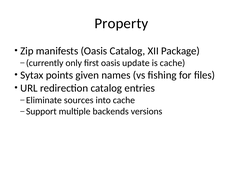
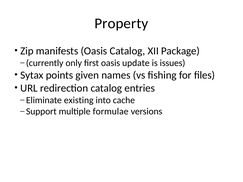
is cache: cache -> issues
sources: sources -> existing
backends: backends -> formulae
